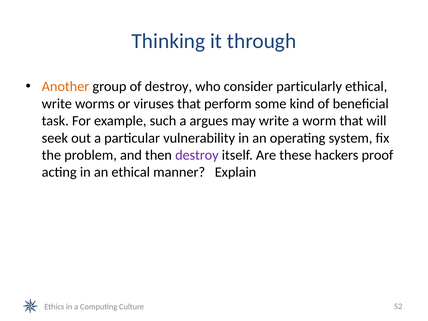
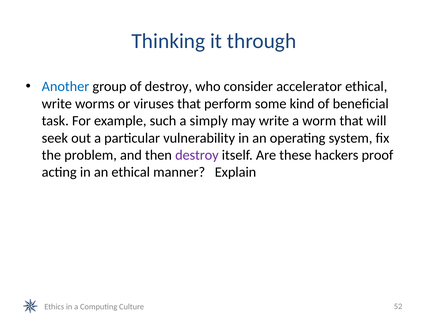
Another colour: orange -> blue
particularly: particularly -> accelerator
argues: argues -> simply
